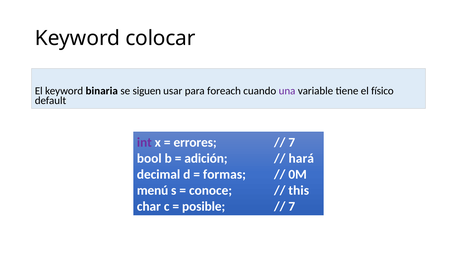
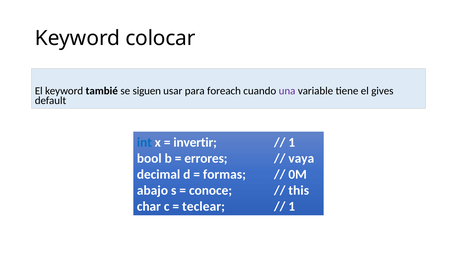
binaria: binaria -> tambié
físico: físico -> gives
int colour: purple -> blue
errores: errores -> invertir
7 at (292, 142): 7 -> 1
adición: adición -> errores
hará: hará -> vaya
menú: menú -> abajo
posible: posible -> teclear
7 at (292, 206): 7 -> 1
